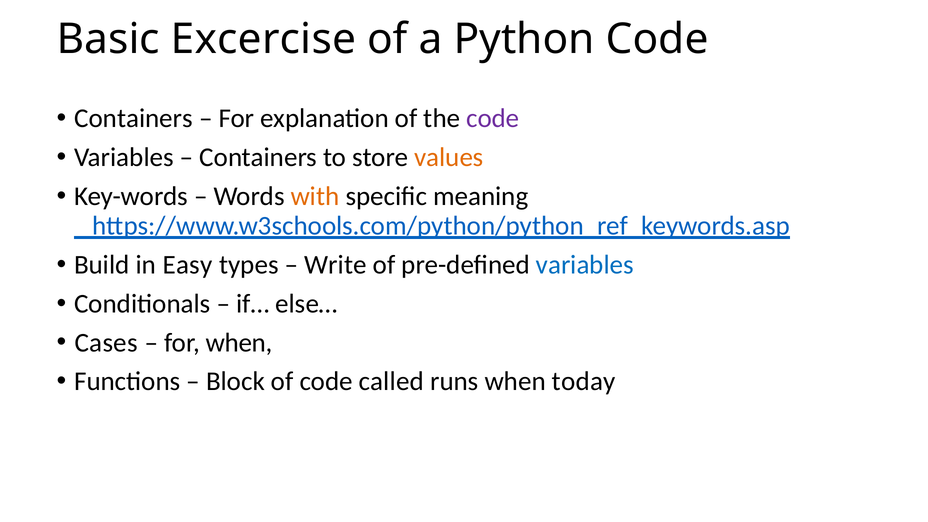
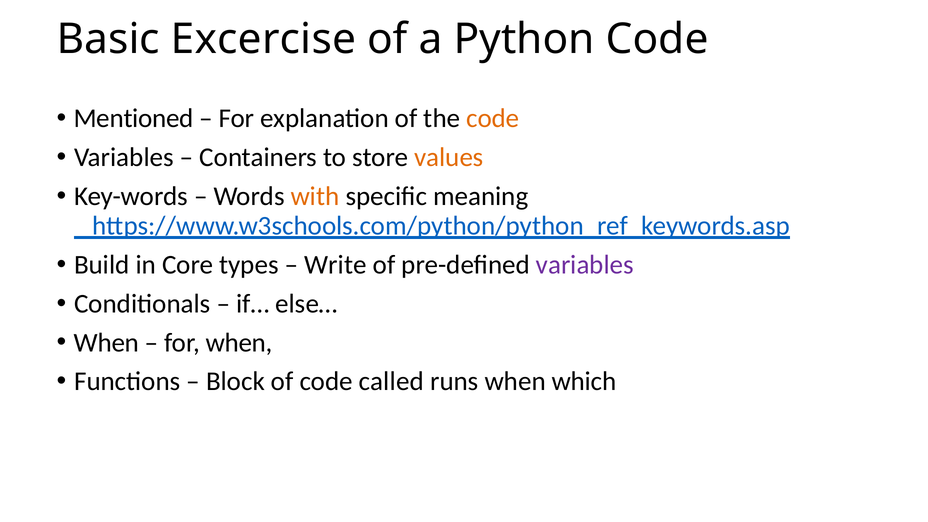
Containers at (134, 119): Containers -> Mentioned
code at (493, 119) colour: purple -> orange
Easy: Easy -> Core
variables at (585, 265) colour: blue -> purple
Cases at (106, 343): Cases -> When
today: today -> which
